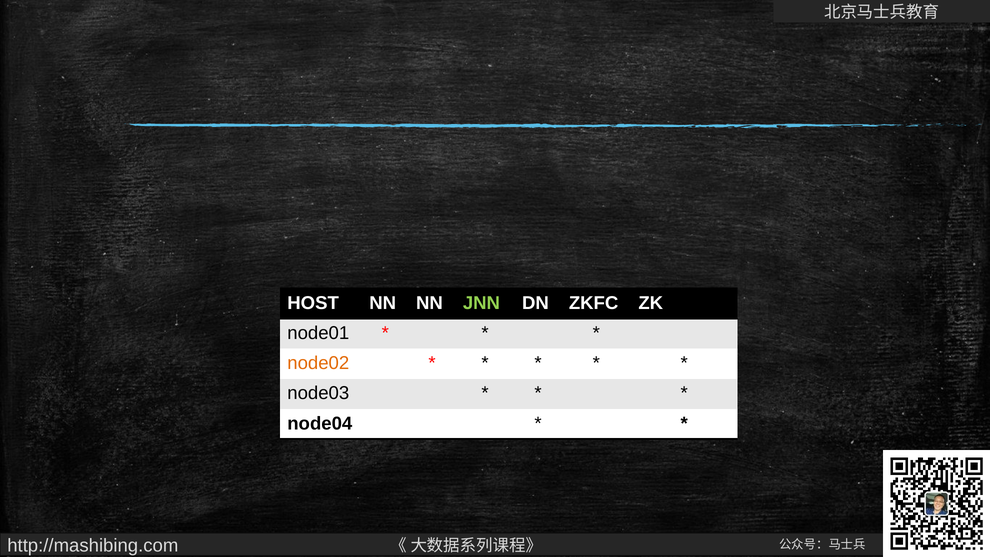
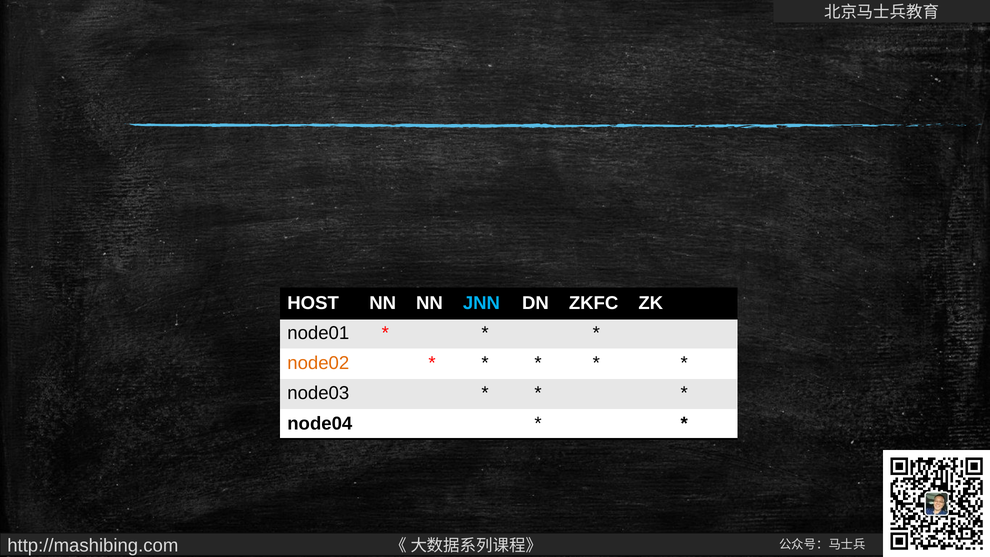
JNN colour: light green -> light blue
